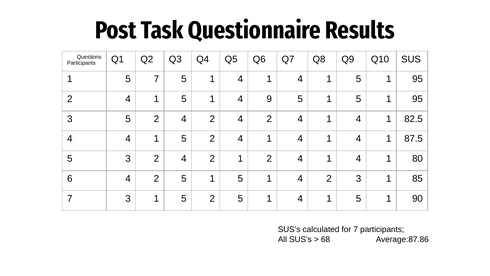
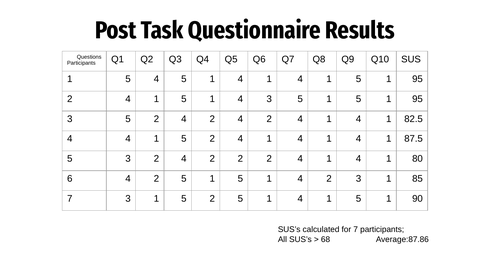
5 7: 7 -> 4
4 9: 9 -> 3
4 2 1: 1 -> 2
